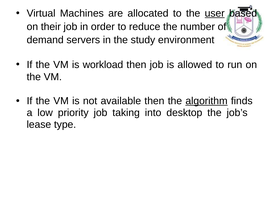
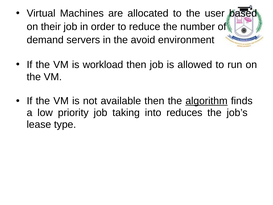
user underline: present -> none
study: study -> avoid
desktop: desktop -> reduces
